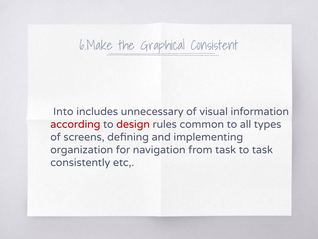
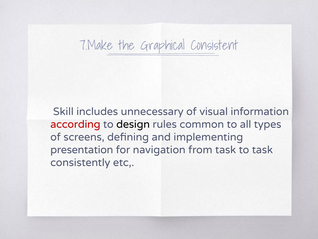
6.Make: 6.Make -> 7.Make
Into: Into -> Skill
design colour: red -> black
organization: organization -> presentation
